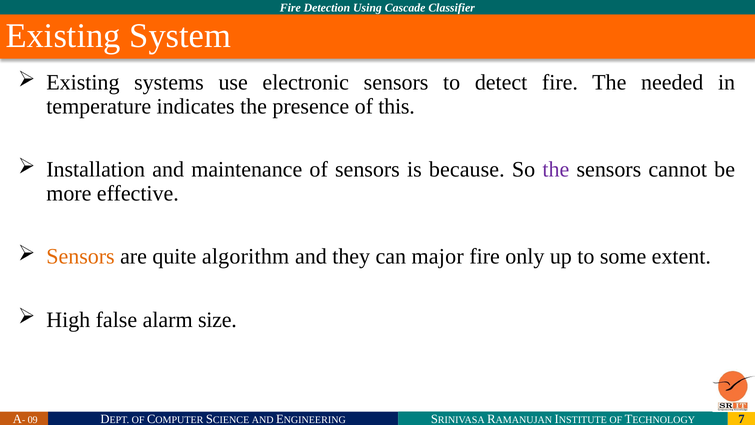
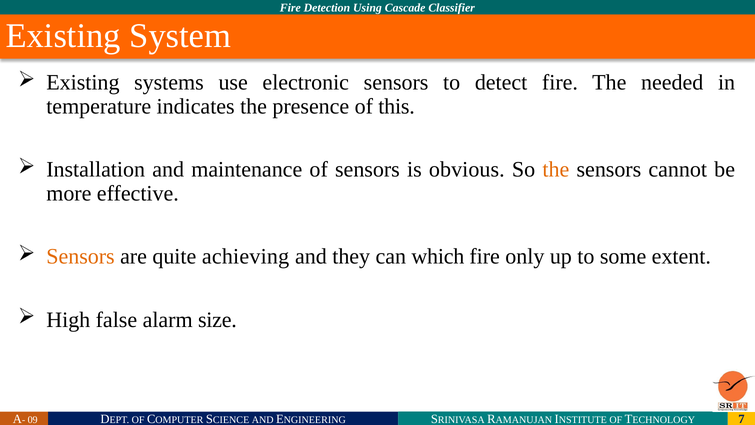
because: because -> obvious
the at (556, 169) colour: purple -> orange
algorithm: algorithm -> achieving
major: major -> which
